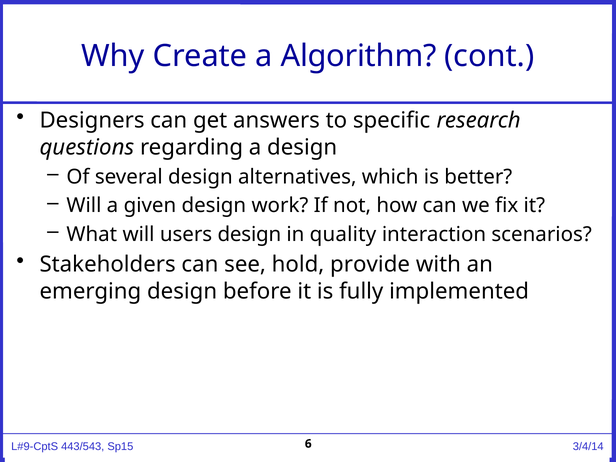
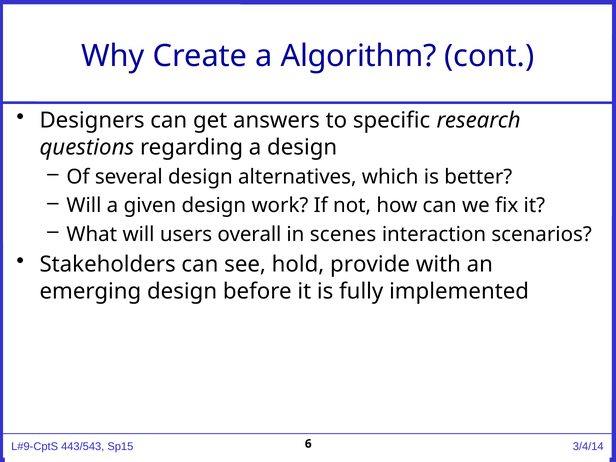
users design: design -> overall
quality: quality -> scenes
